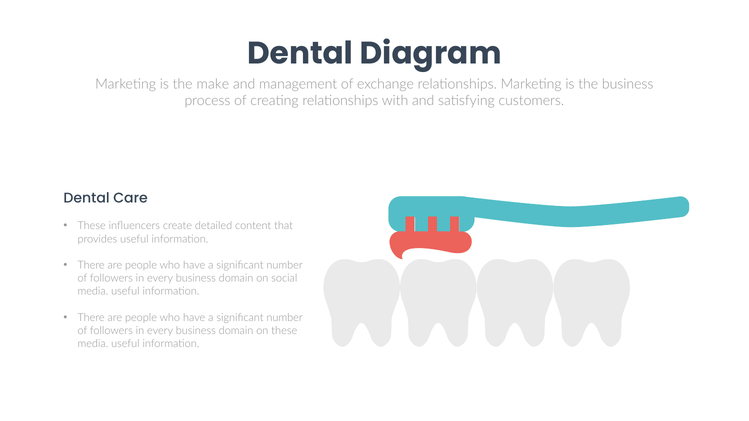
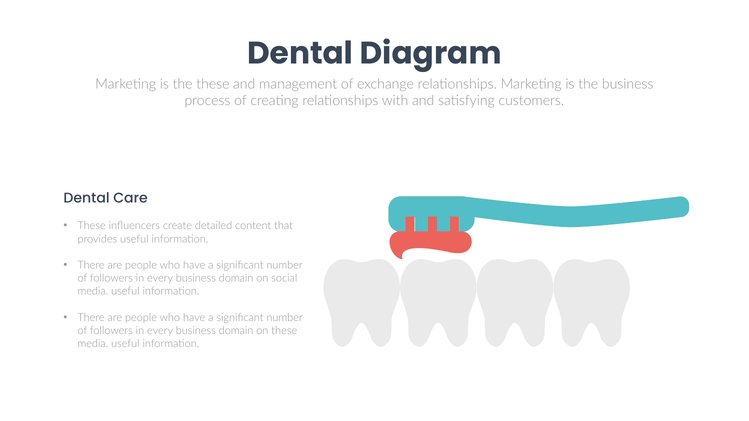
the make: make -> these
